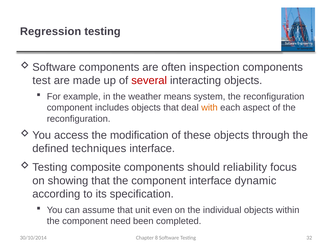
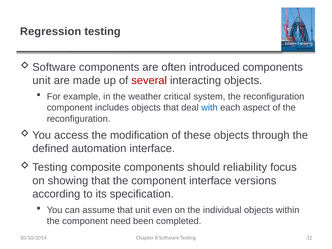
inspection: inspection -> introduced
test at (41, 80): test -> unit
means: means -> critical
with colour: orange -> blue
techniques: techniques -> automation
dynamic: dynamic -> versions
